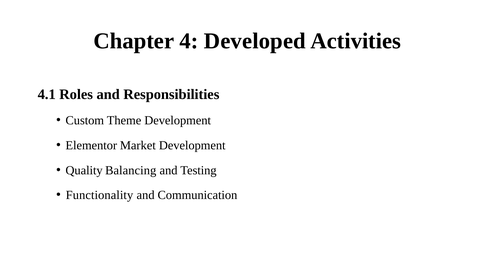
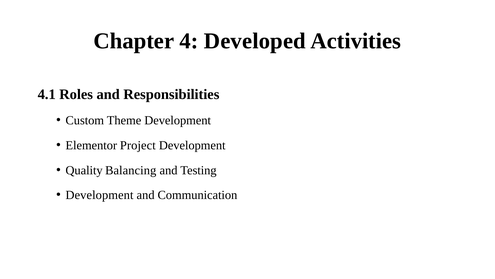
Market: Market -> Project
Functionality at (100, 195): Functionality -> Development
